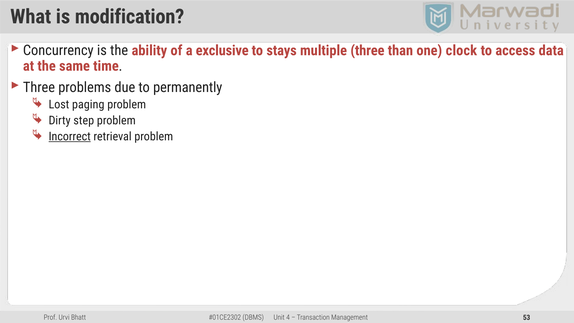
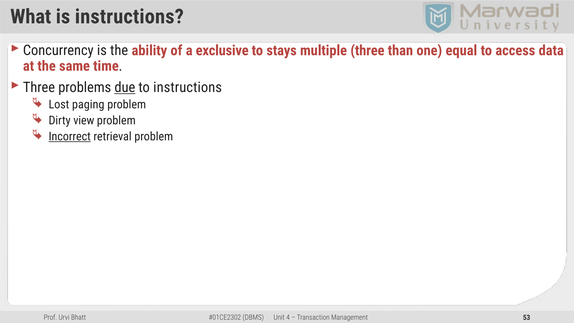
is modification: modification -> instructions
clock: clock -> equal
due underline: none -> present
to permanently: permanently -> instructions
step: step -> view
